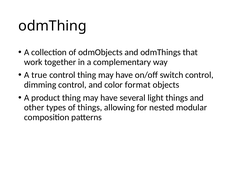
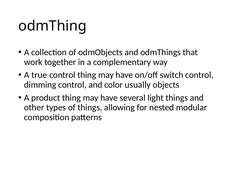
format: format -> usually
